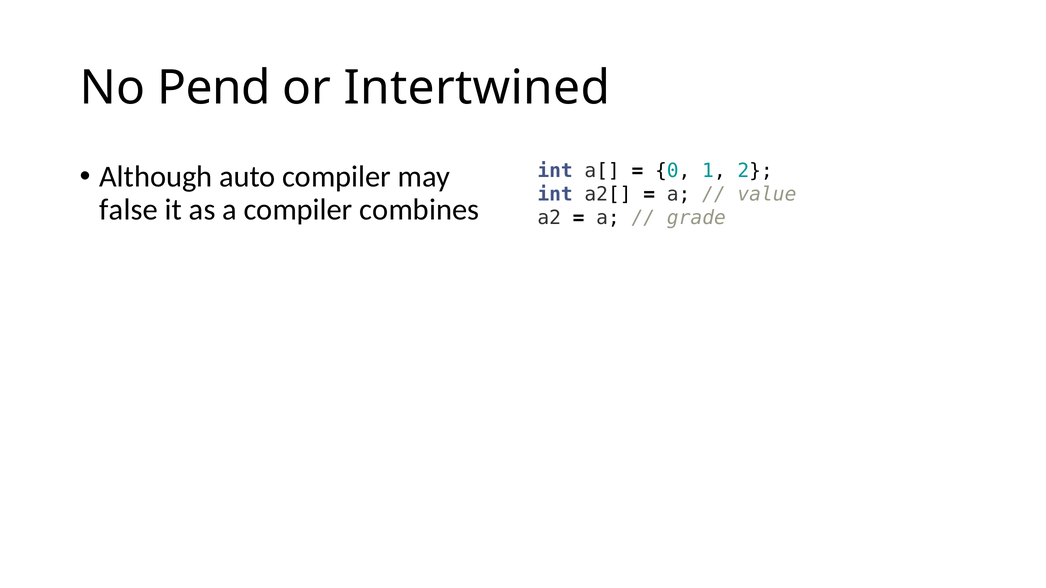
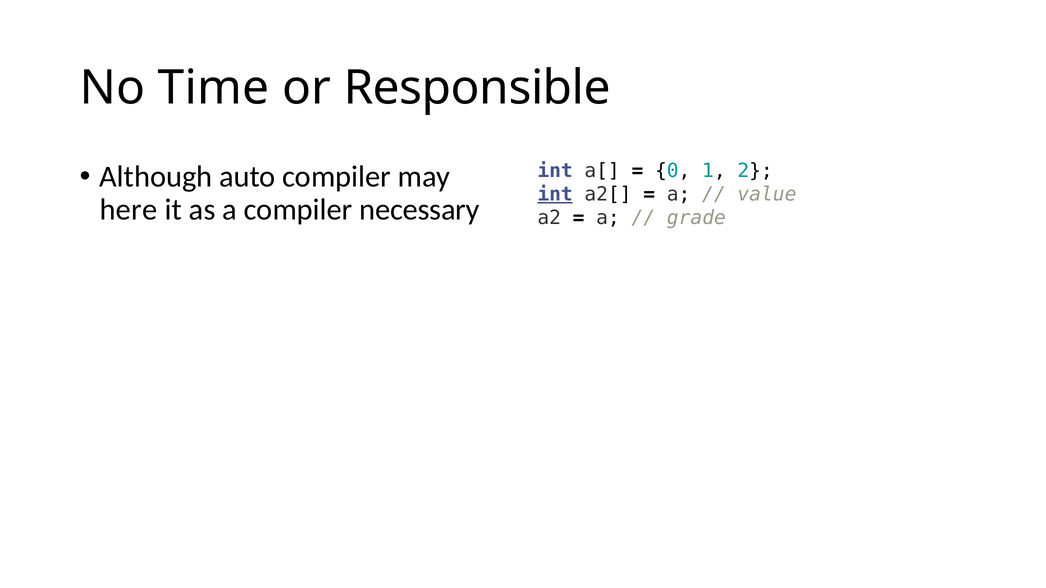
Pend: Pend -> Time
Intertwined: Intertwined -> Responsible
int at (555, 194) underline: none -> present
false: false -> here
combines: combines -> necessary
